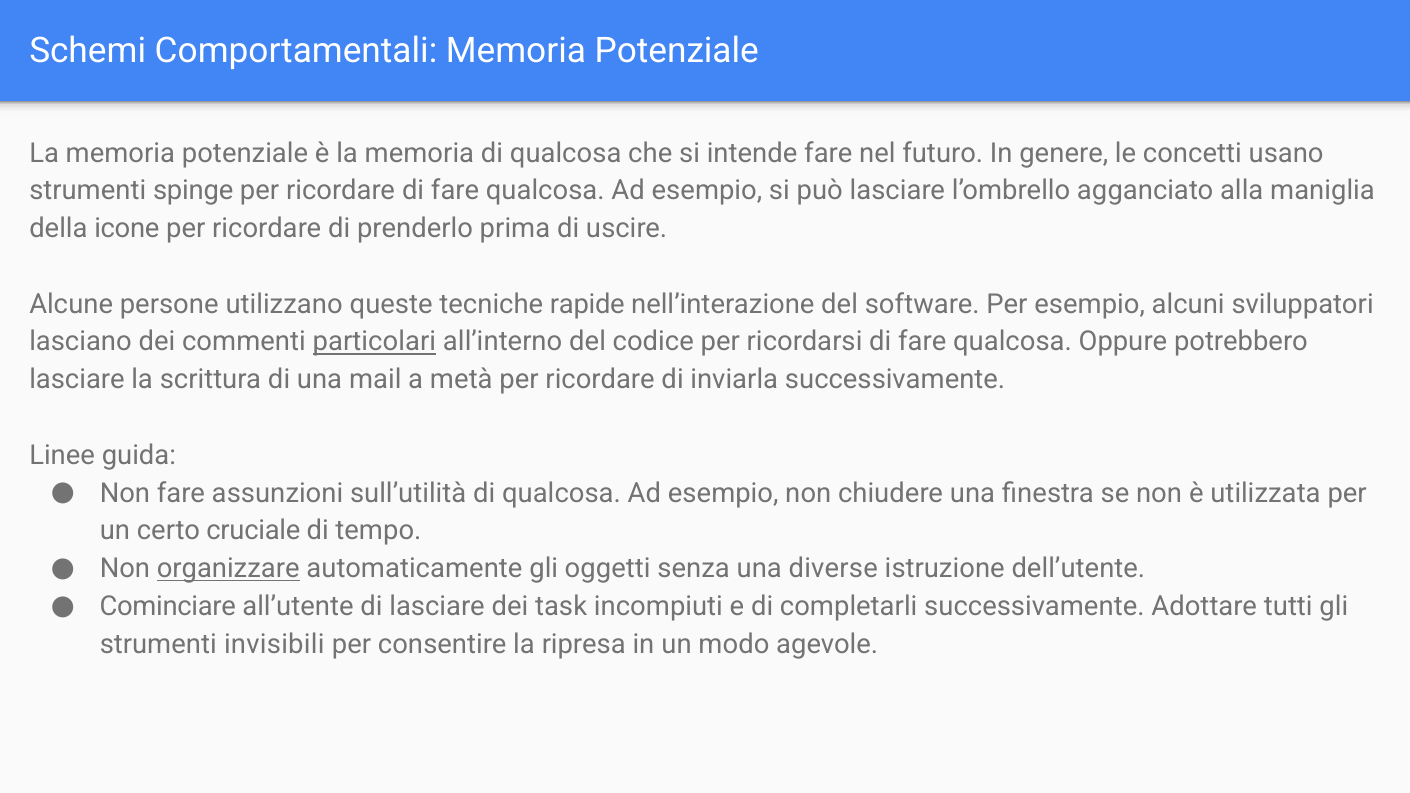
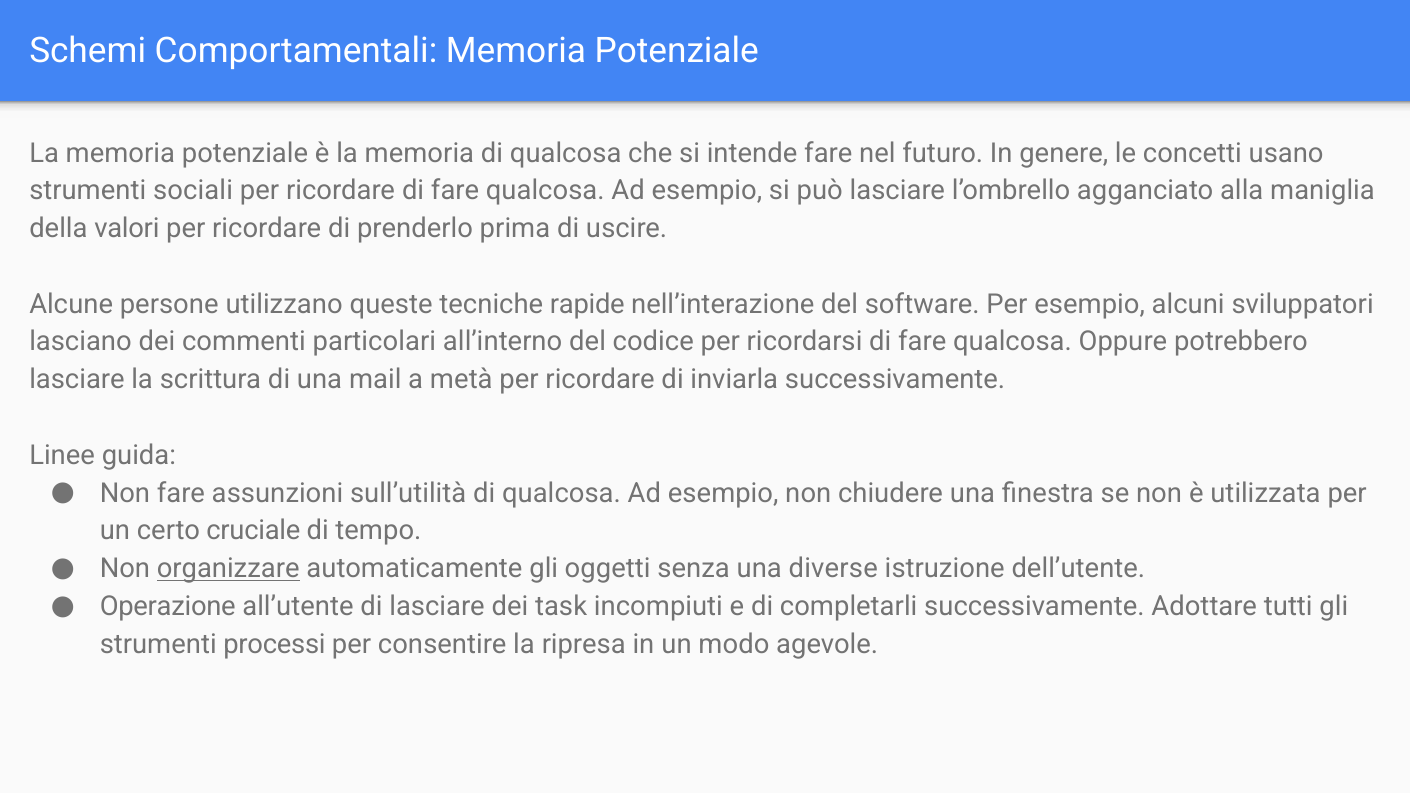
spinge: spinge -> sociali
icone: icone -> valori
particolari underline: present -> none
Cominciare: Cominciare -> Operazione
invisibili: invisibili -> processi
